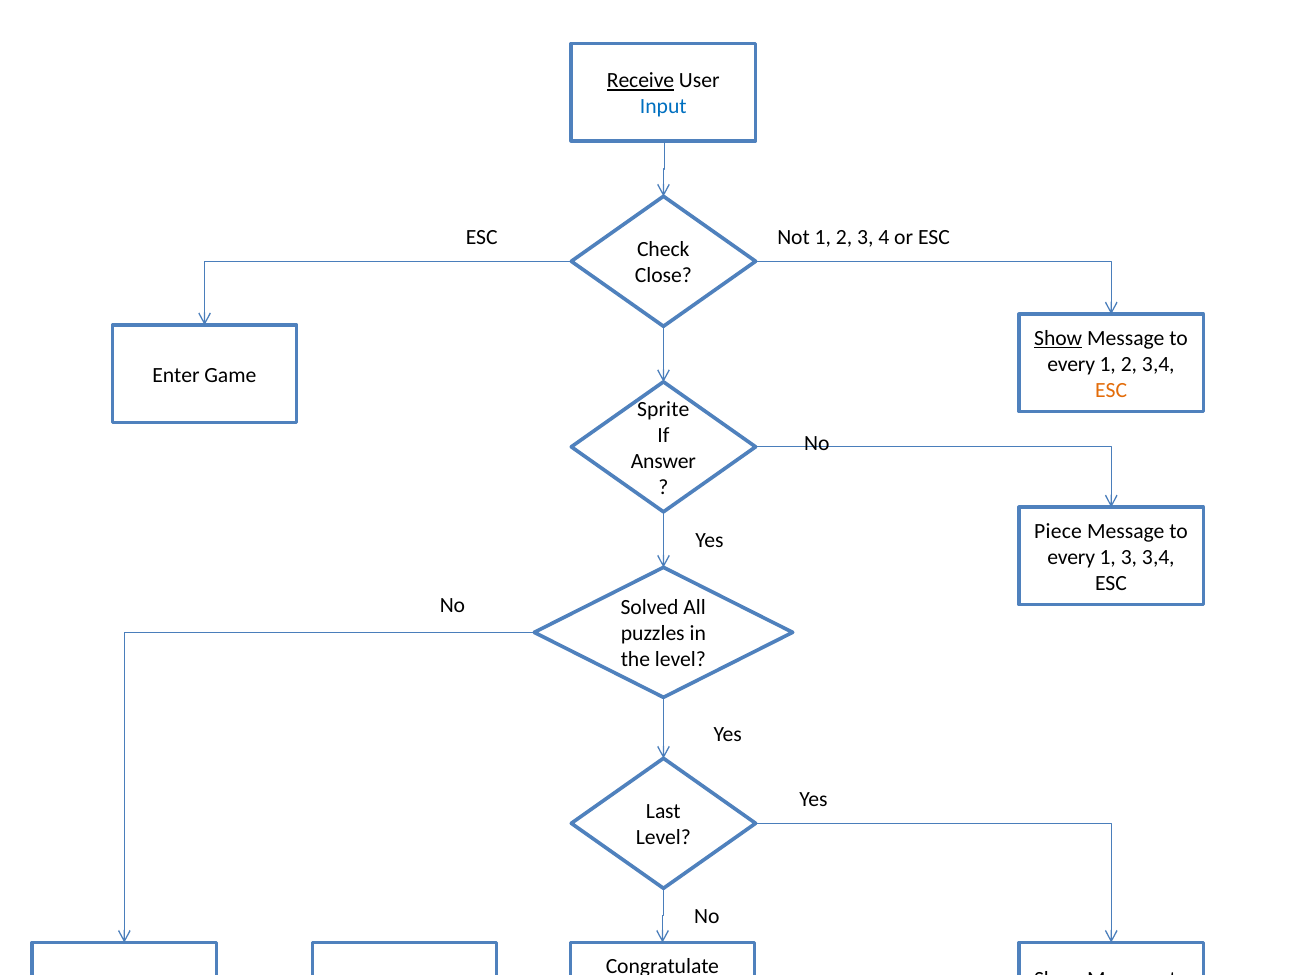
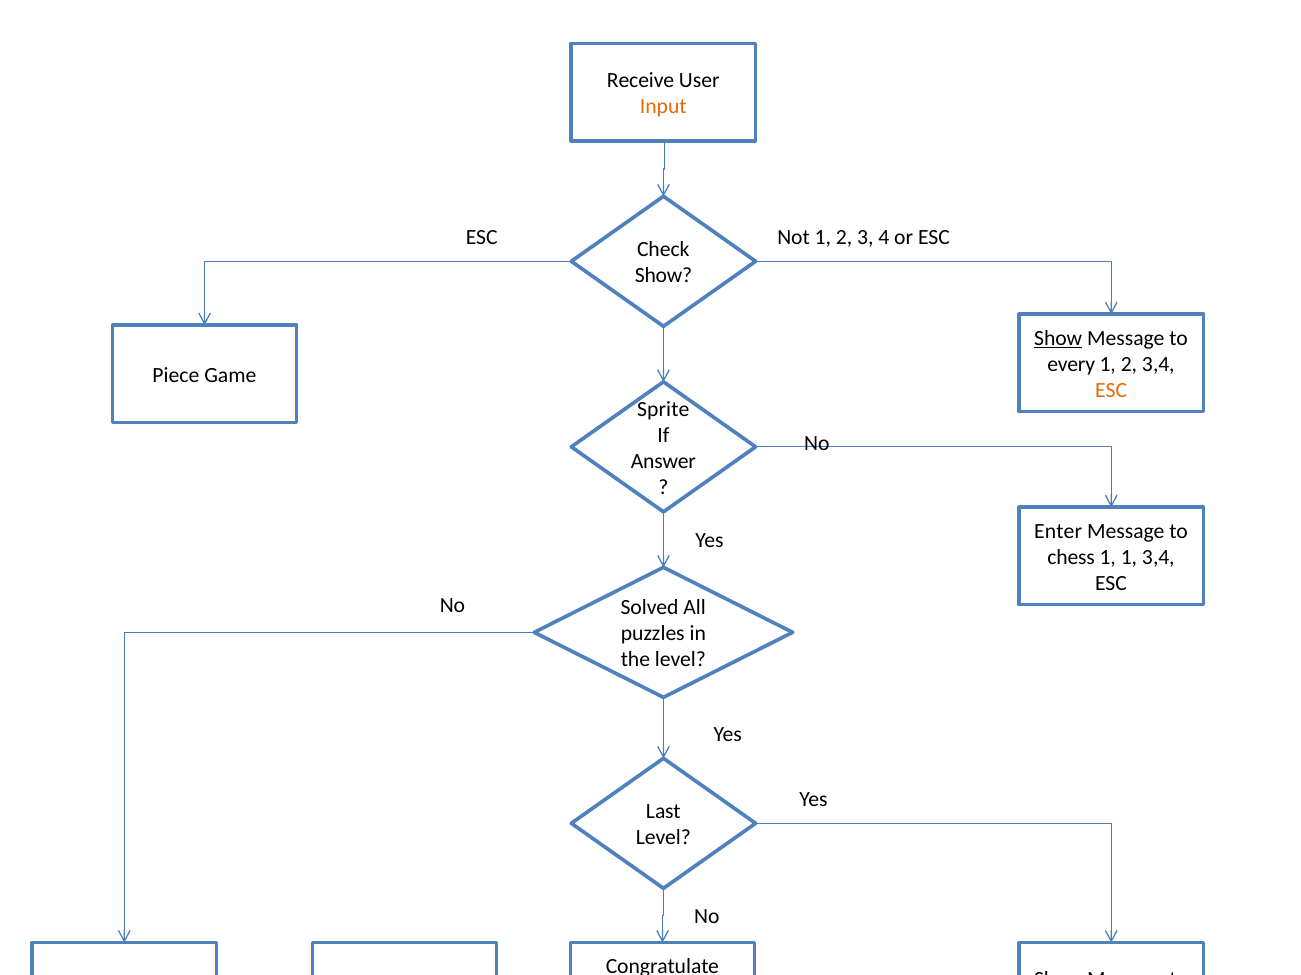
Receive underline: present -> none
Input colour: blue -> orange
Close at (663, 276): Close -> Show
Enter: Enter -> Piece
Piece: Piece -> Enter
every at (1071, 558): every -> chess
1 3: 3 -> 1
